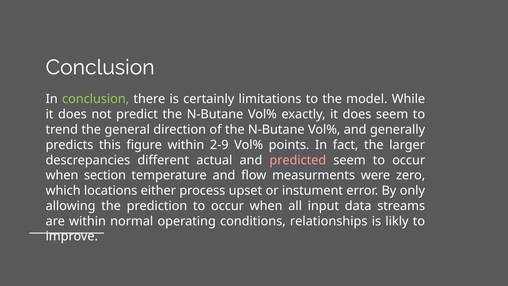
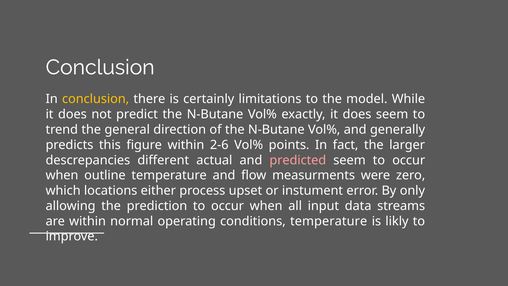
conclusion at (96, 99) colour: light green -> yellow
2-9: 2-9 -> 2-6
section: section -> outline
conditions relationships: relationships -> temperature
